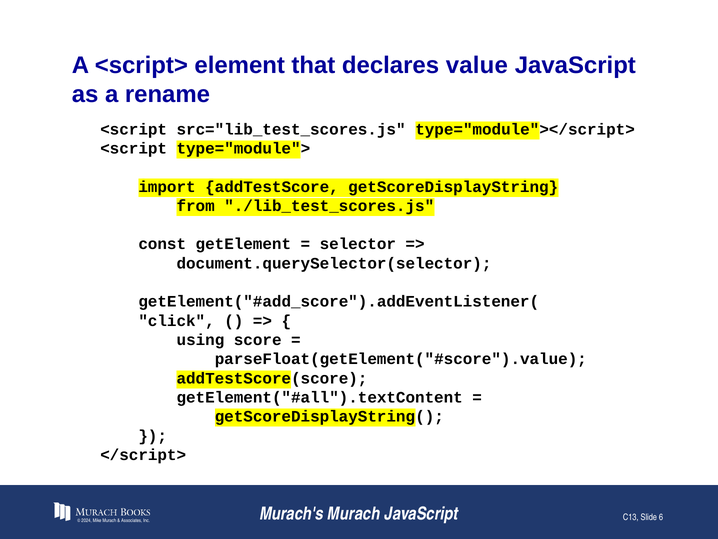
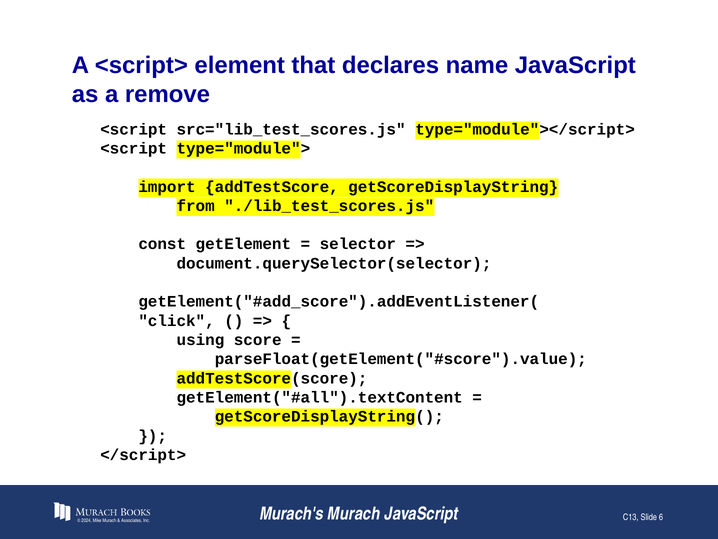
value: value -> name
rename: rename -> remove
